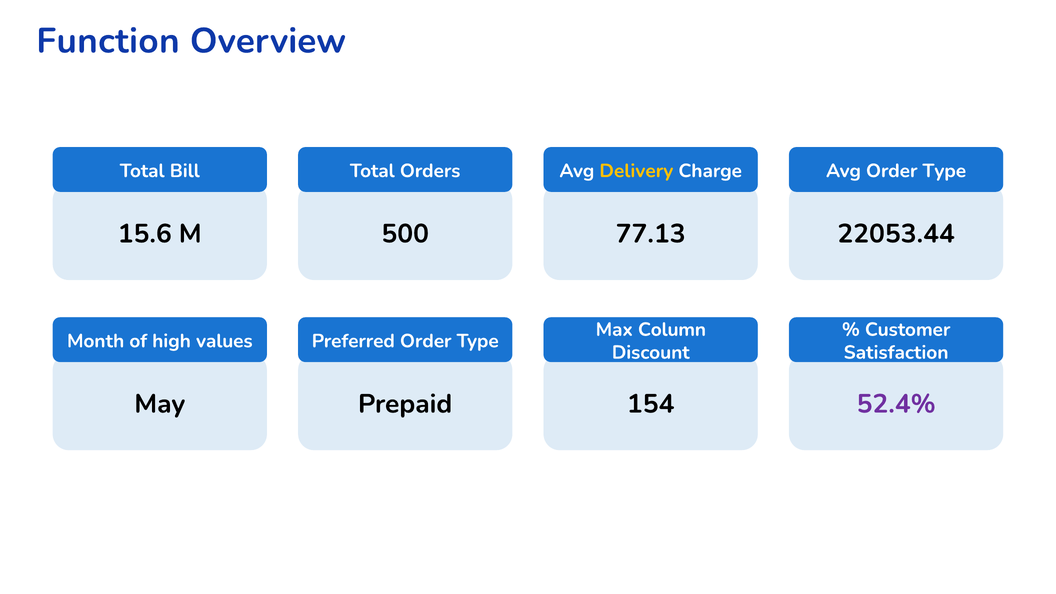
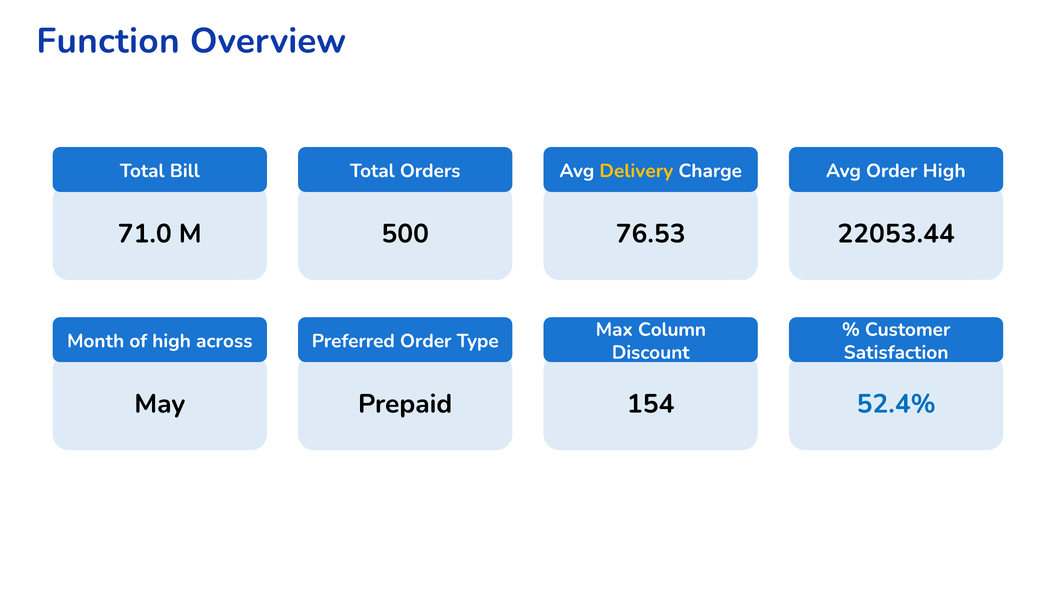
Avg Order Type: Type -> High
15.6: 15.6 -> 71.0
77.13: 77.13 -> 76.53
values: values -> across
52.4% colour: purple -> blue
